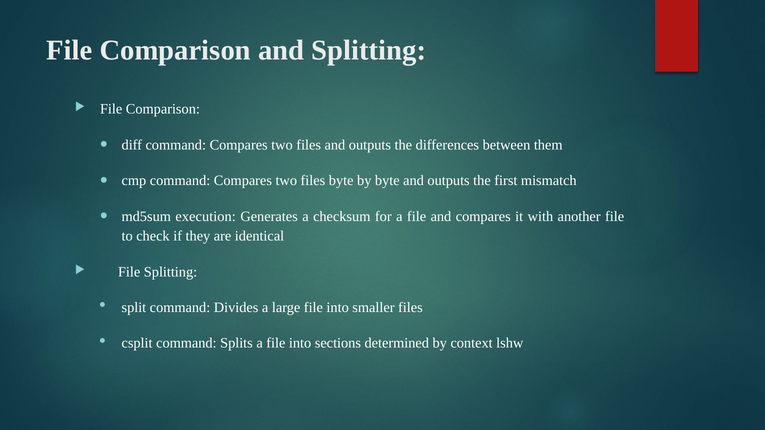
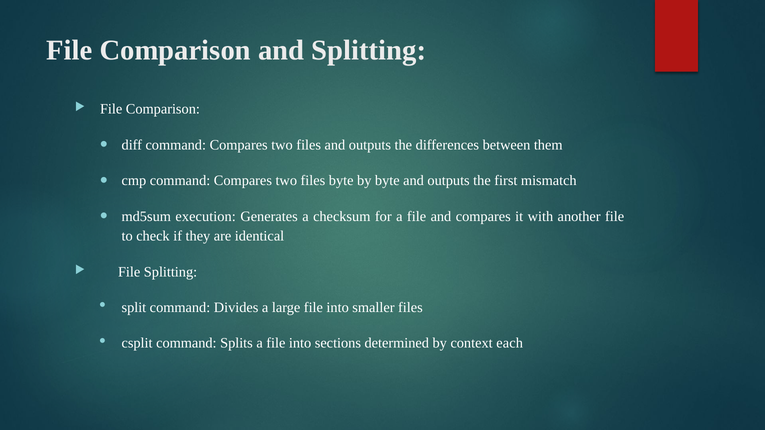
lshw: lshw -> each
